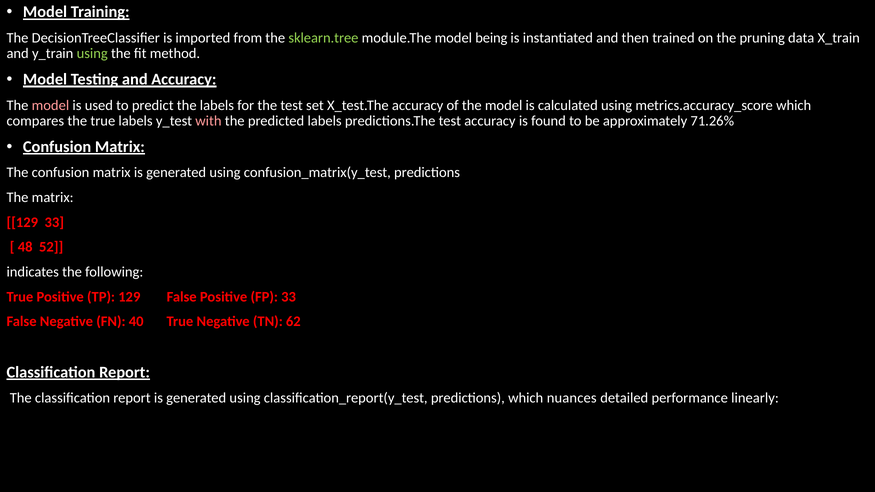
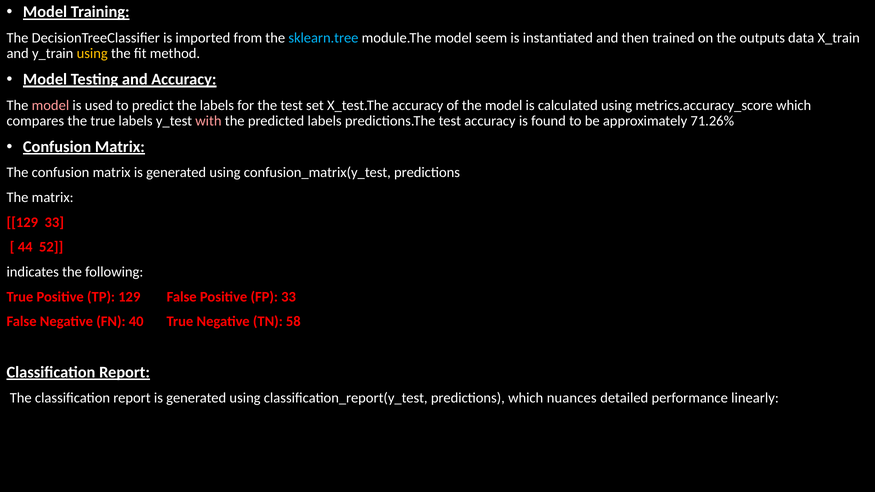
sklearn.tree colour: light green -> light blue
being: being -> seem
pruning: pruning -> outputs
using at (92, 54) colour: light green -> yellow
48: 48 -> 44
62: 62 -> 58
